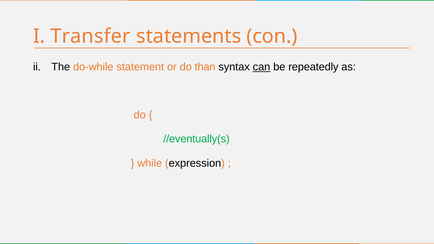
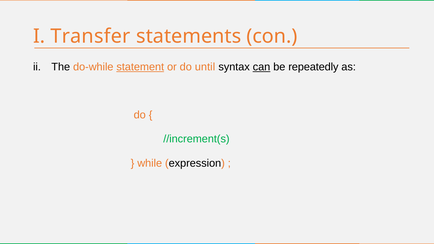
statement underline: none -> present
than: than -> until
//eventually(s: //eventually(s -> //increment(s
